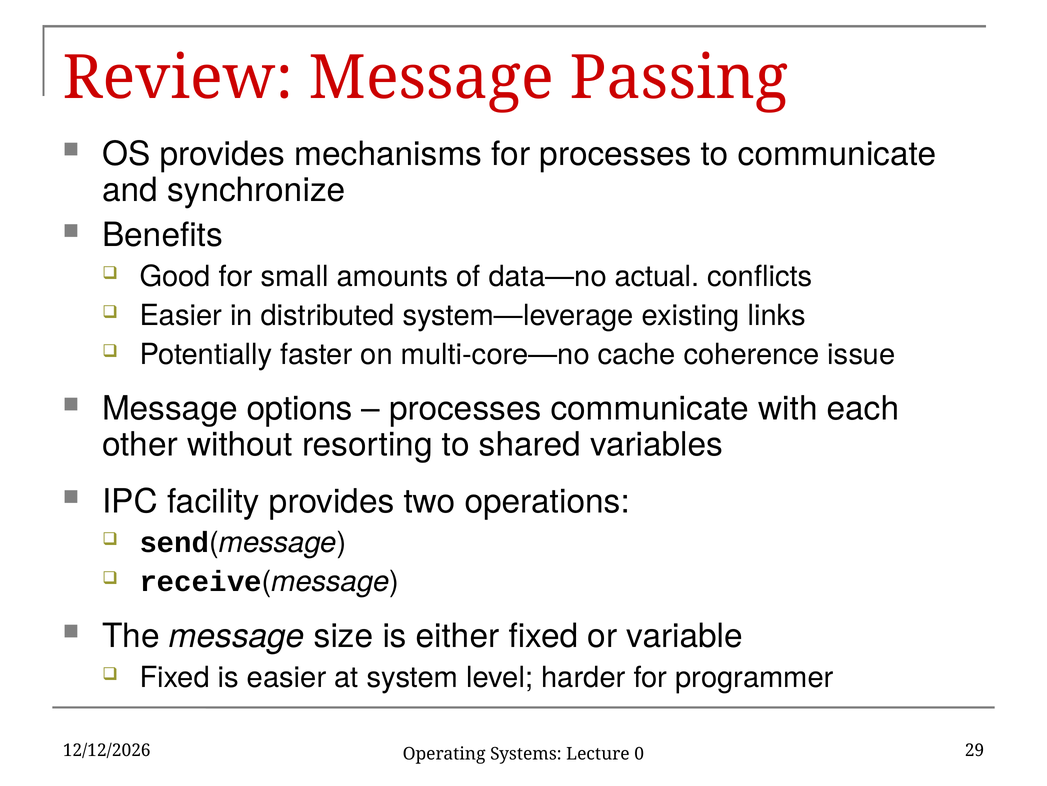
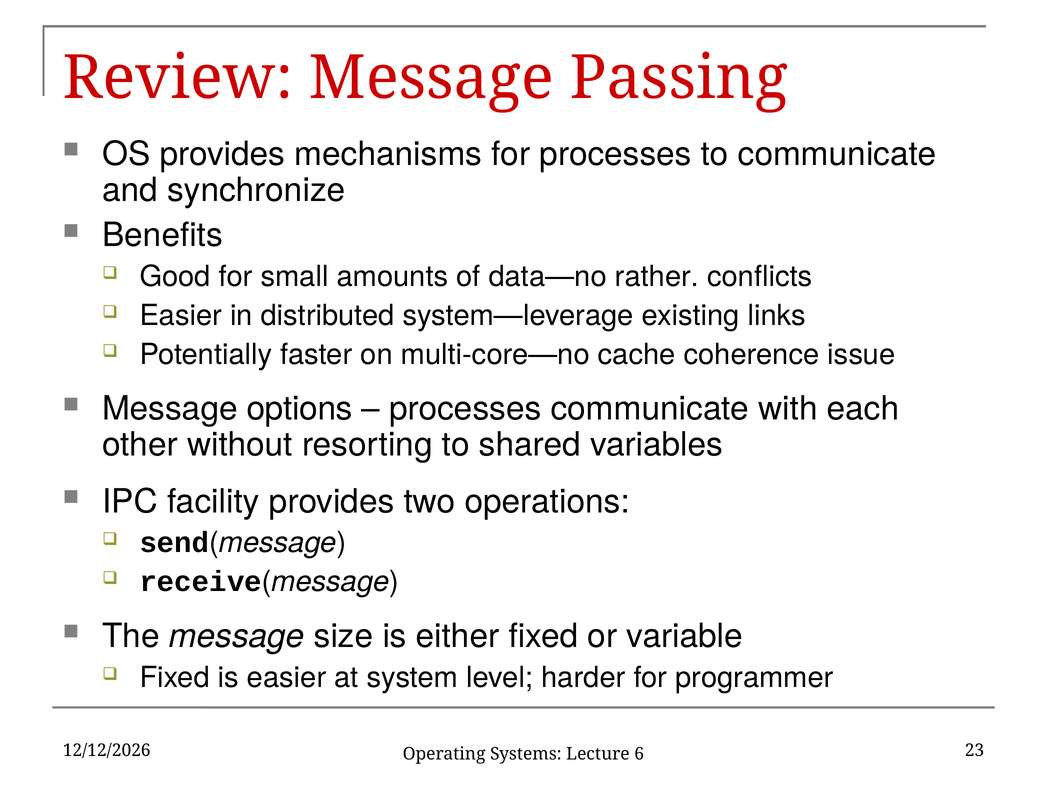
actual: actual -> rather
29: 29 -> 23
0: 0 -> 6
